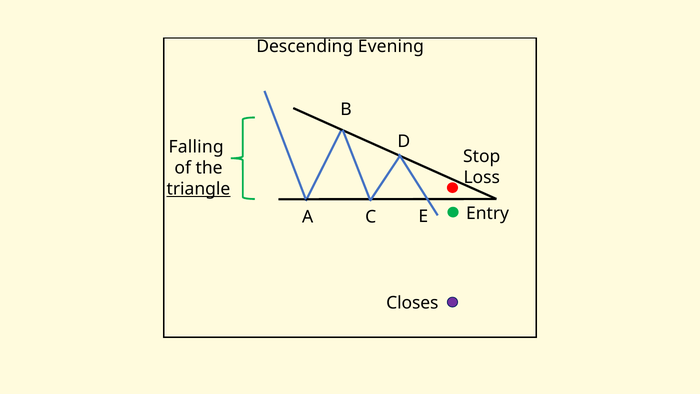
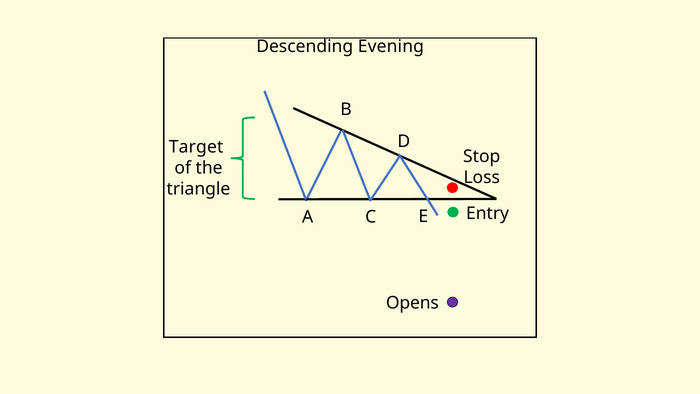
Falling: Falling -> Target
triangle underline: present -> none
Closes: Closes -> Opens
